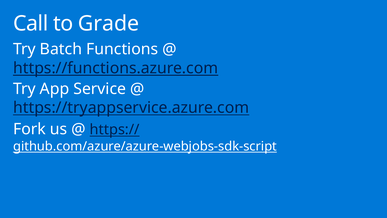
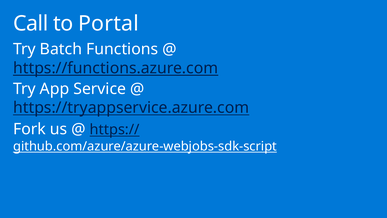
Grade: Grade -> Portal
